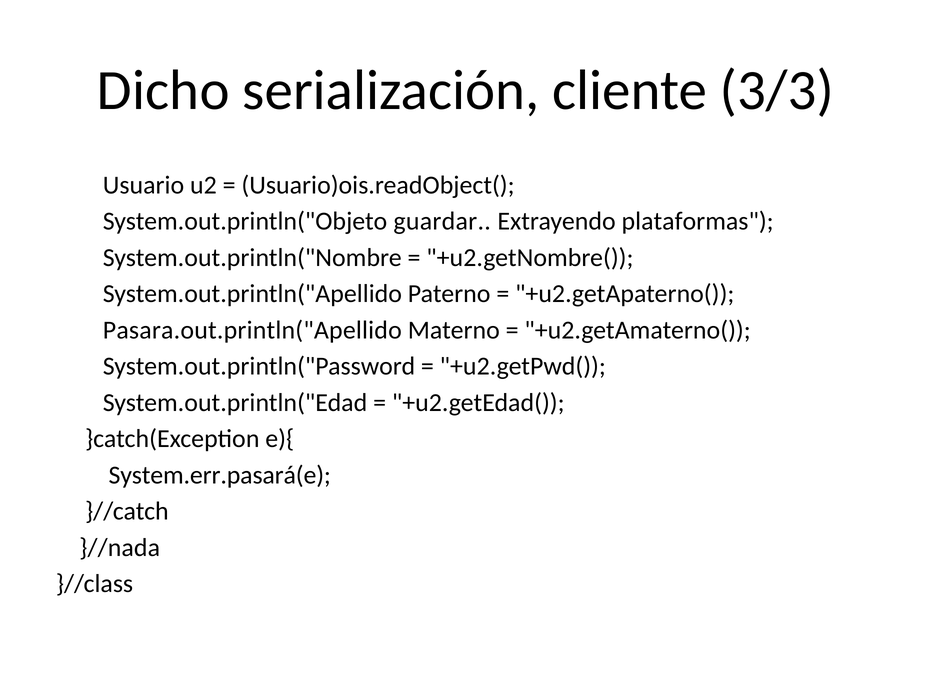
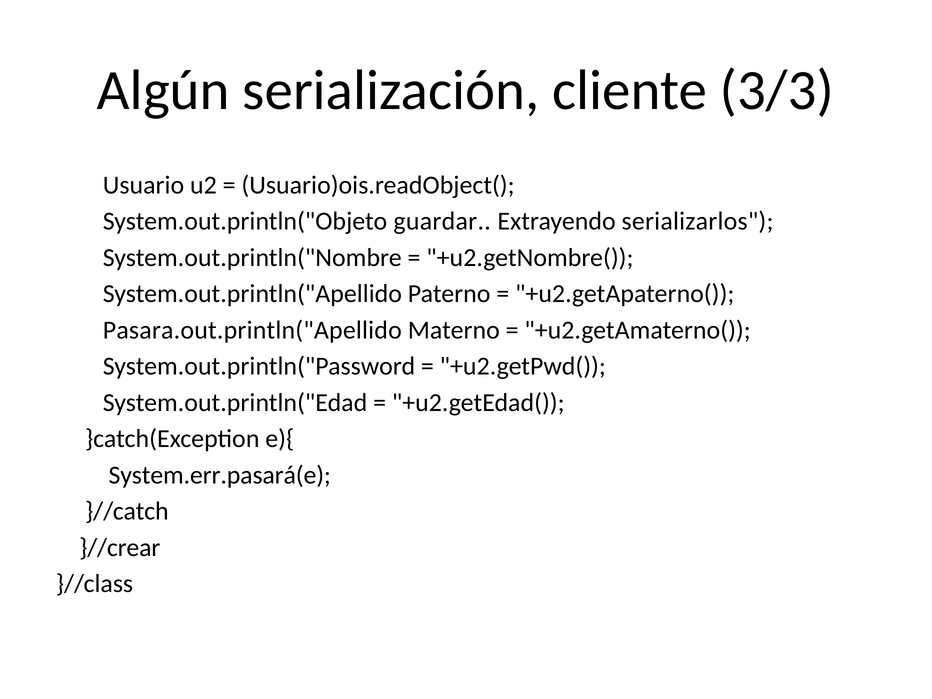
Dicho: Dicho -> Algún
plataformas: plataformas -> serializarlos
}//nada: }//nada -> }//crear
